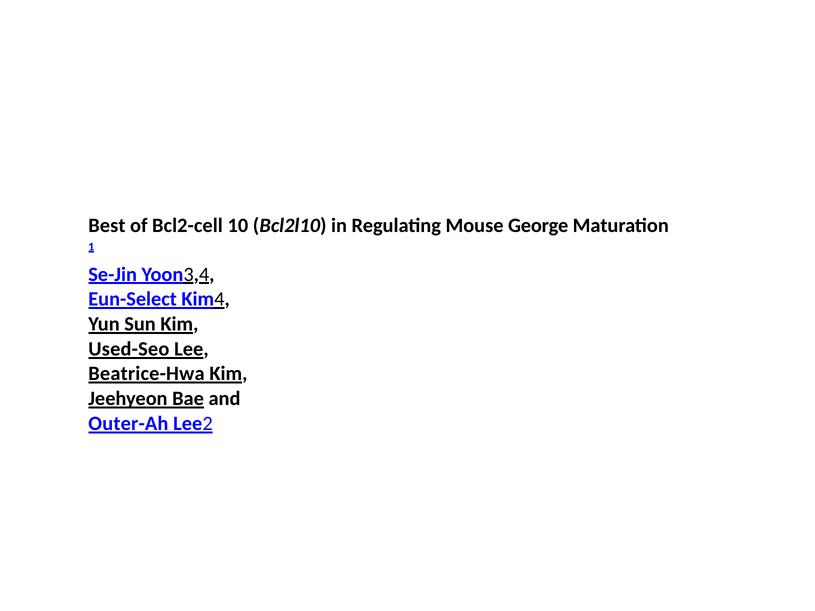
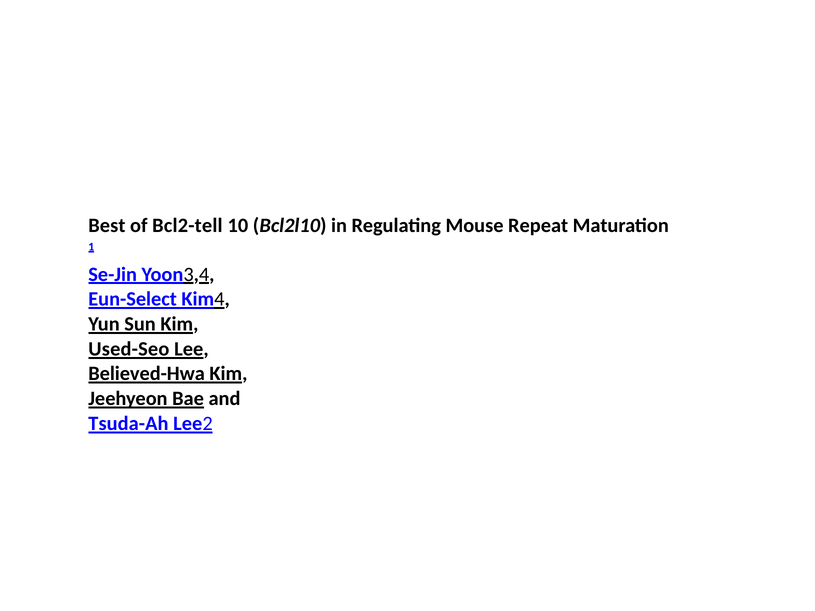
Bcl2-cell: Bcl2-cell -> Bcl2-tell
George: George -> Repeat
Beatrice-Hwa: Beatrice-Hwa -> Believed-Hwa
Outer-Ah: Outer-Ah -> Tsuda-Ah
